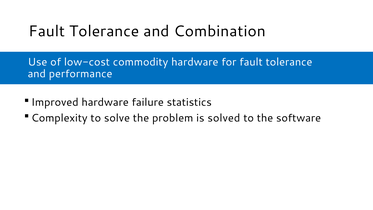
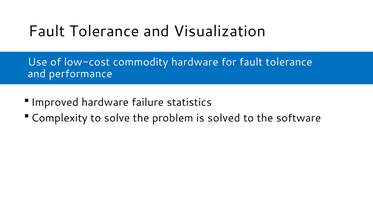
Combination: Combination -> Visualization
